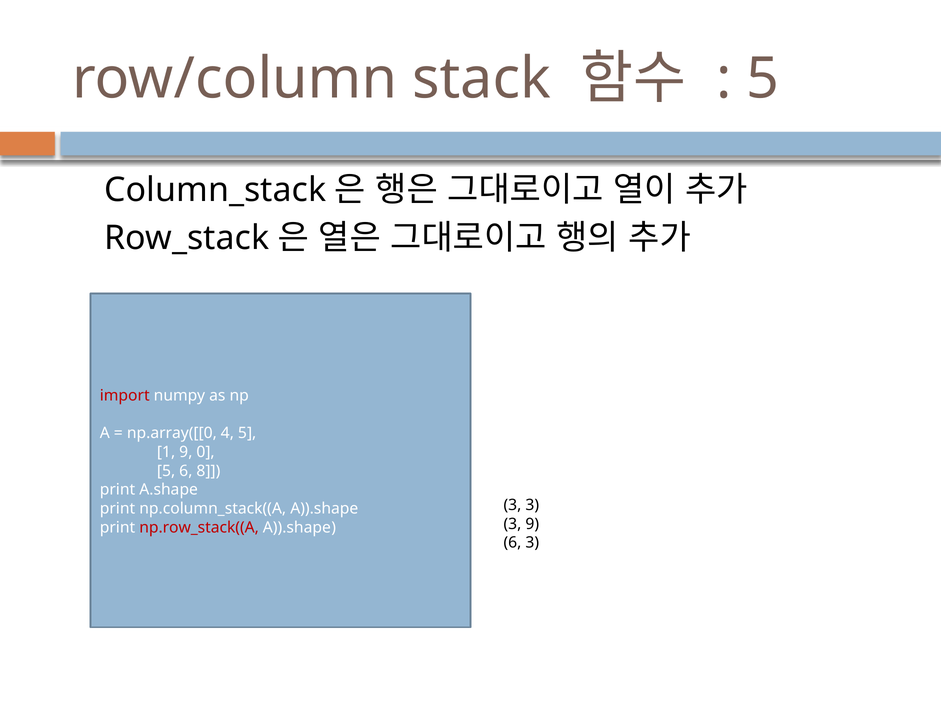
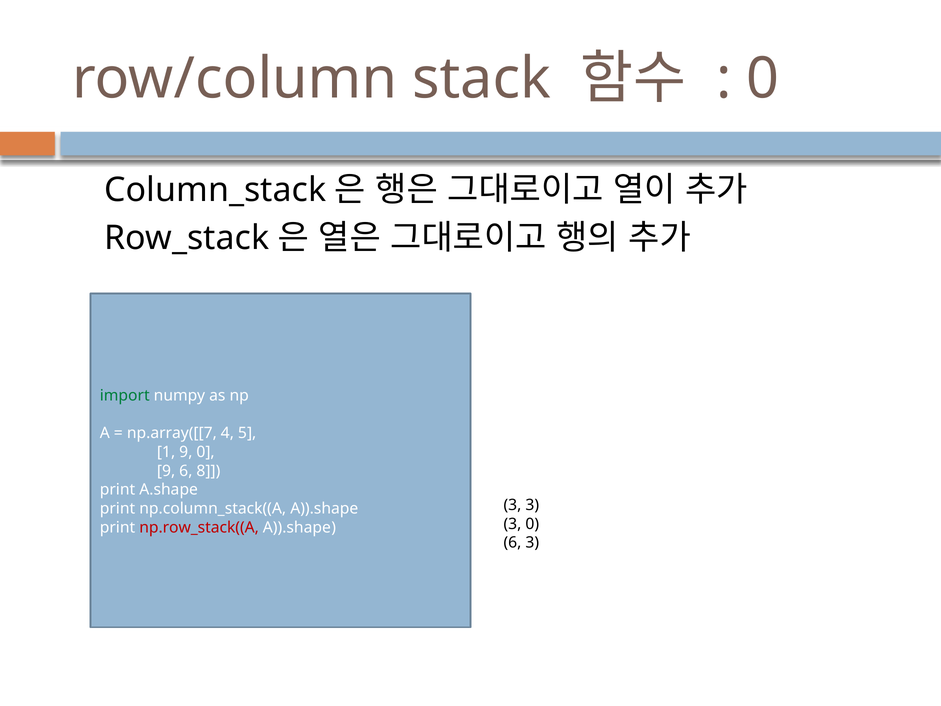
5 at (763, 79): 5 -> 0
import colour: red -> green
np.array([[0: np.array([[0 -> np.array([[7
5 at (166, 471): 5 -> 9
3 9: 9 -> 0
